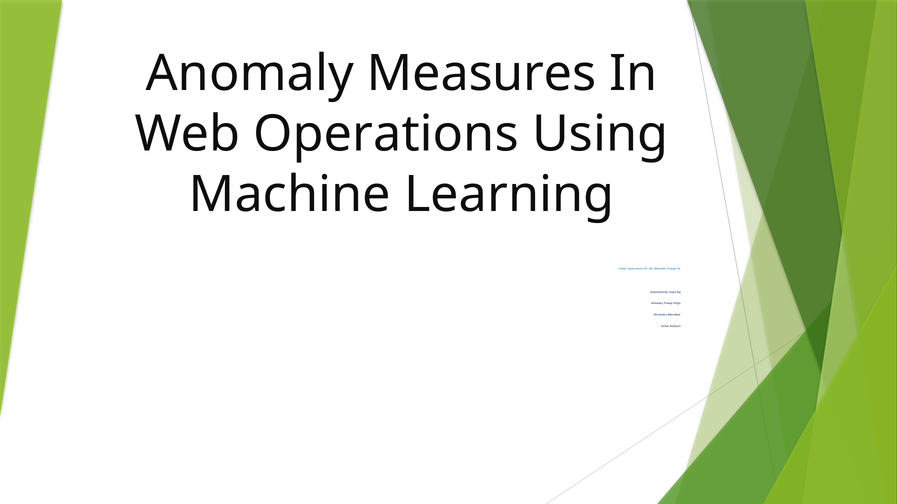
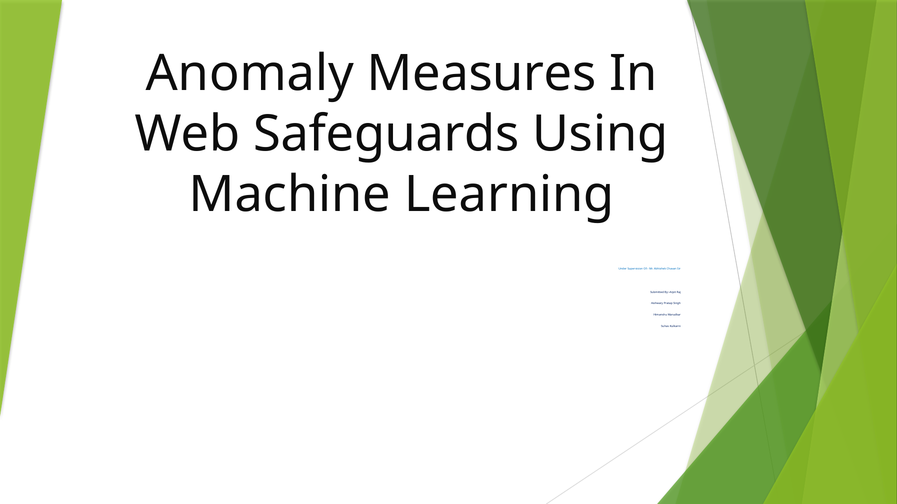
Operations: Operations -> Safeguards
